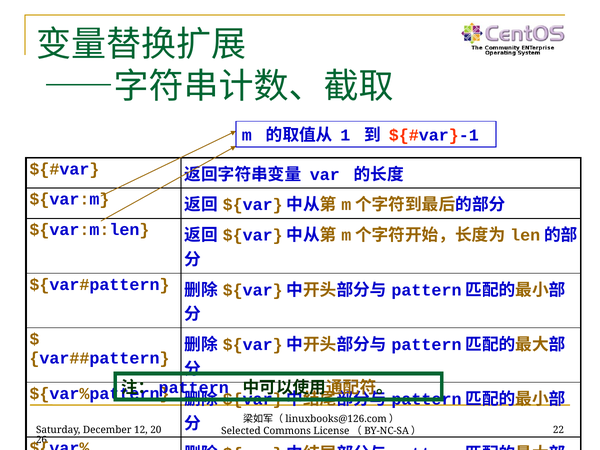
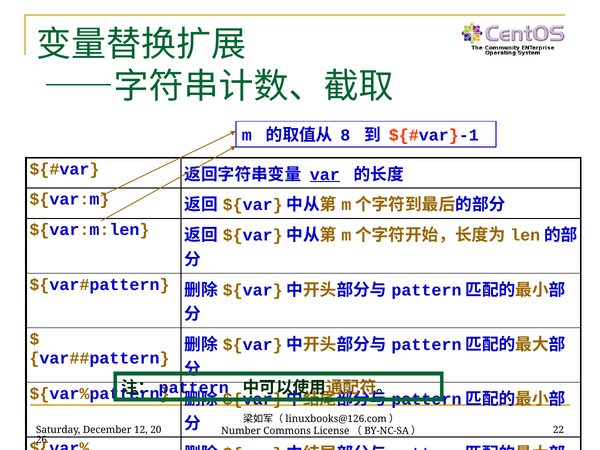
1: 1 -> 8
var underline: none -> present
Selected: Selected -> Number
